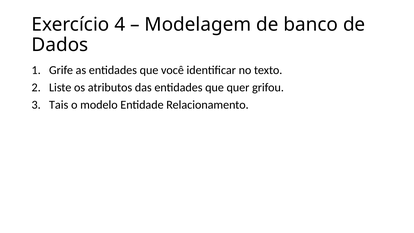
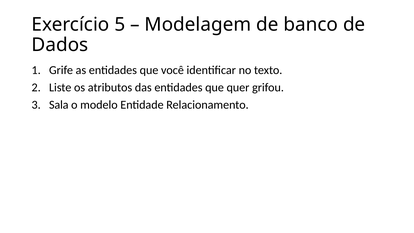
4: 4 -> 5
Tais: Tais -> Sala
